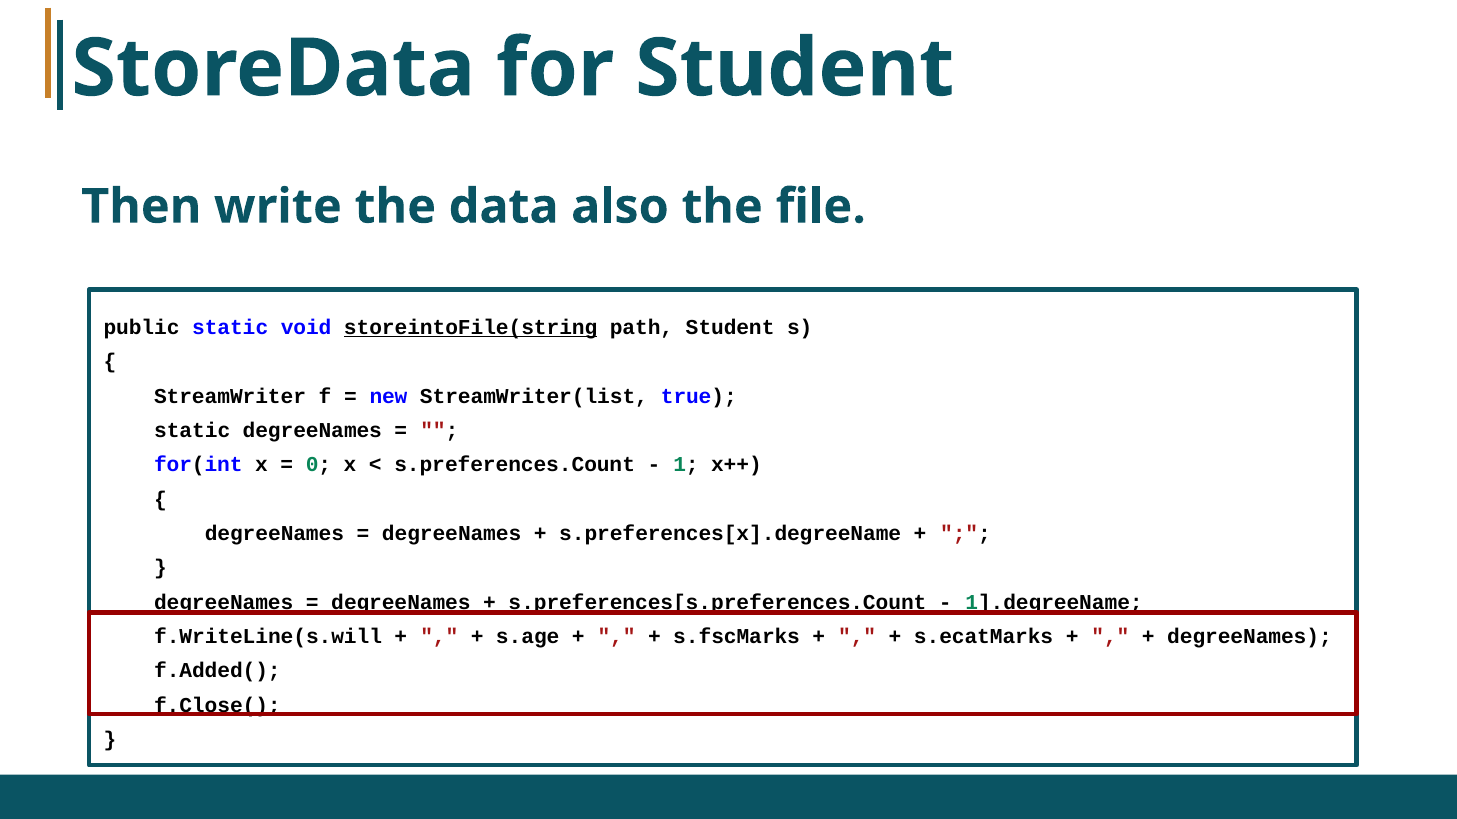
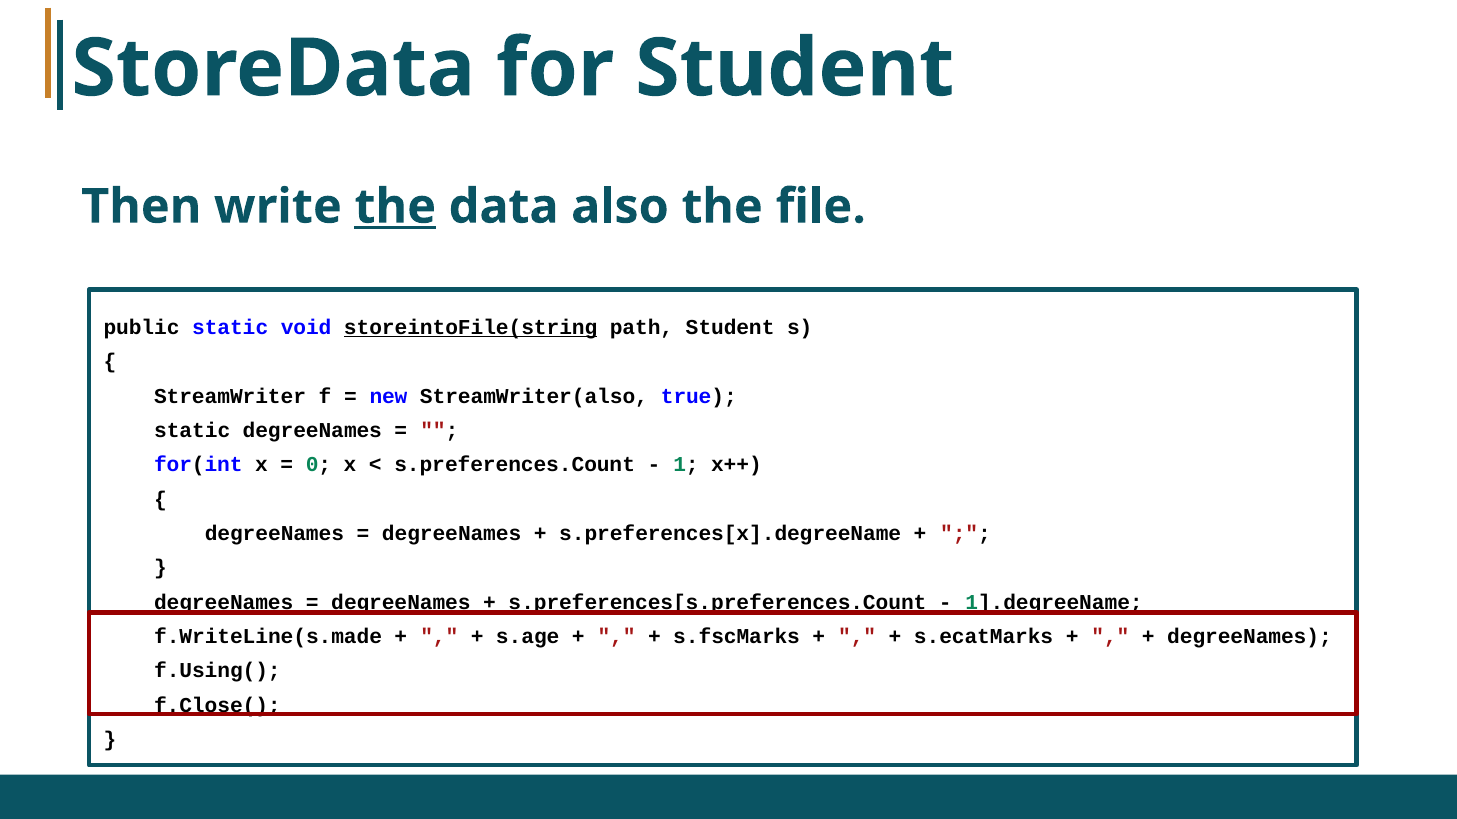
the at (395, 207) underline: none -> present
StreamWriter(list: StreamWriter(list -> StreamWriter(also
f.WriteLine(s.will: f.WriteLine(s.will -> f.WriteLine(s.made
f.Added(: f.Added( -> f.Using(
